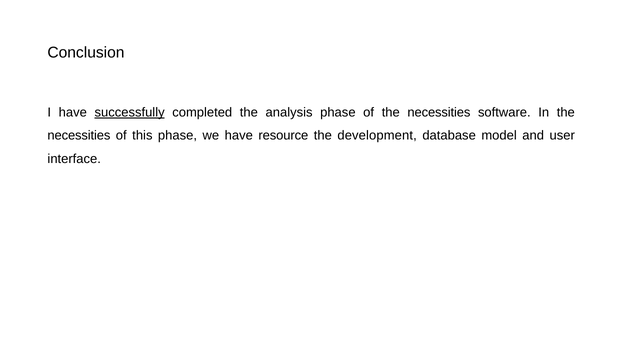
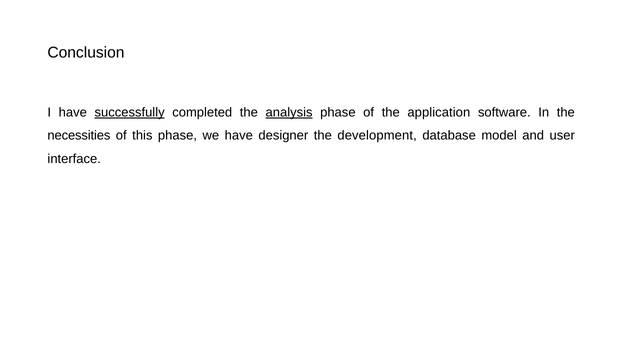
analysis underline: none -> present
of the necessities: necessities -> application
resource: resource -> designer
